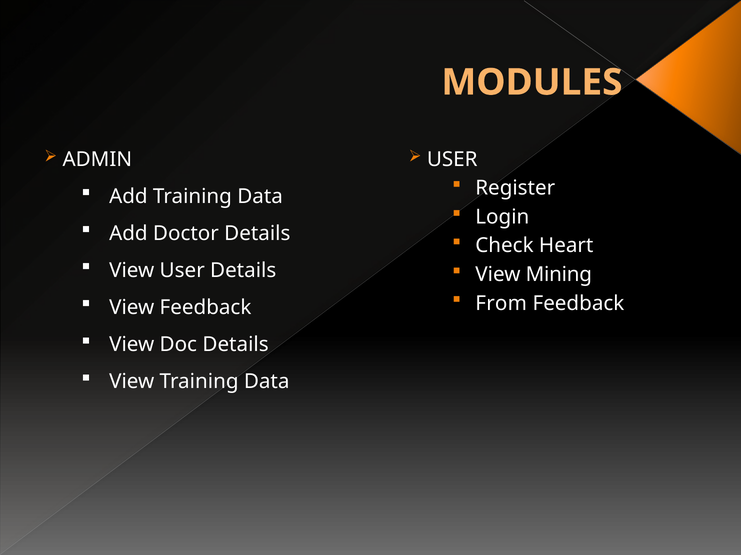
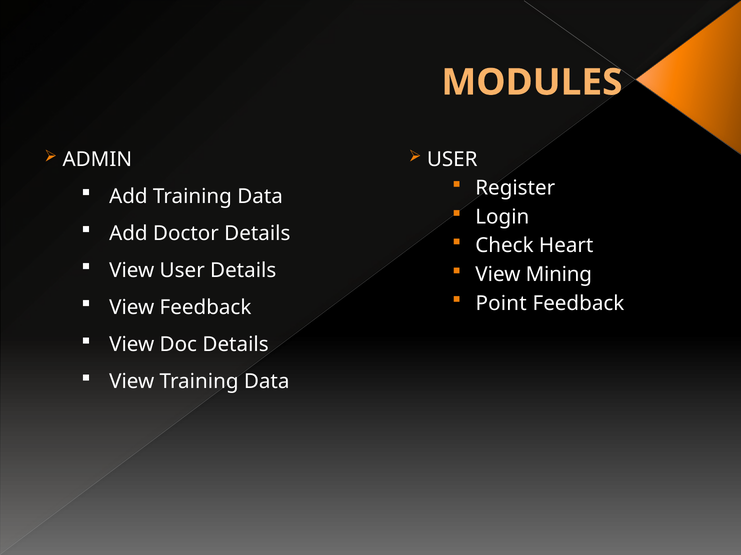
From: From -> Point
